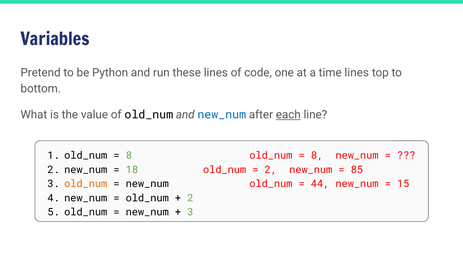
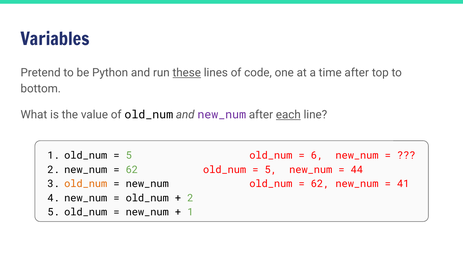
these underline: none -> present
time lines: lines -> after
new_num at (222, 115) colour: blue -> purple
8 at (129, 156): 8 -> 5
8 at (317, 156): 8 -> 6
18 at (132, 170): 18 -> 62
2 at (271, 170): 2 -> 5
85: 85 -> 44
44 at (320, 184): 44 -> 62
15: 15 -> 41
3 at (190, 213): 3 -> 1
